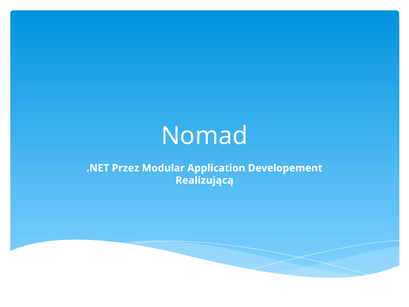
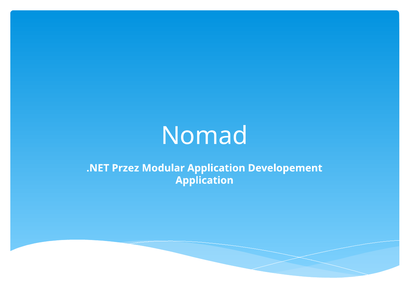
Realizującą at (204, 180): Realizującą -> Application
